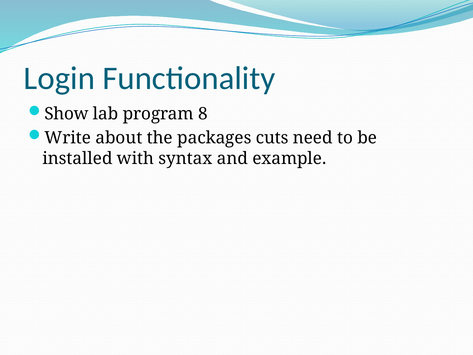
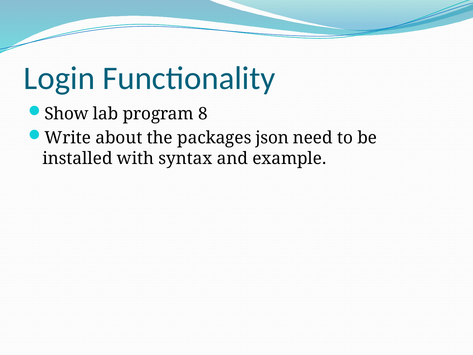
cuts: cuts -> json
